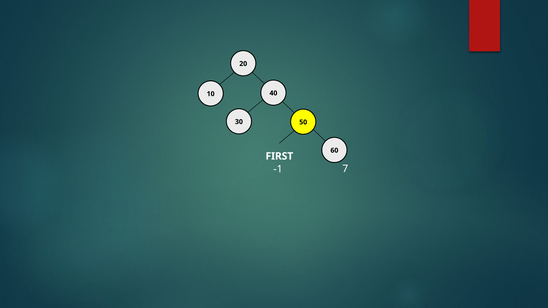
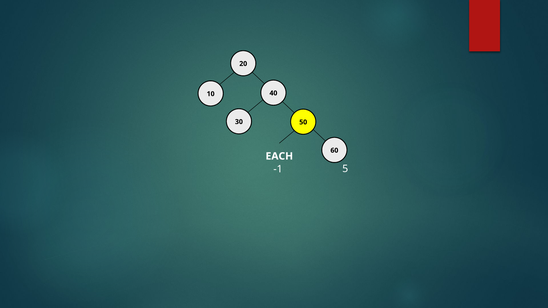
FIRST: FIRST -> EACH
7: 7 -> 5
